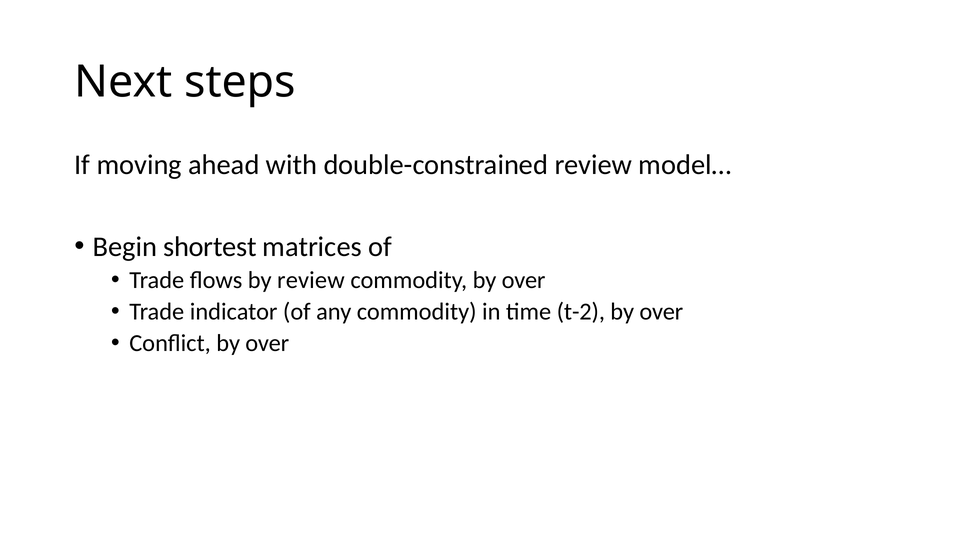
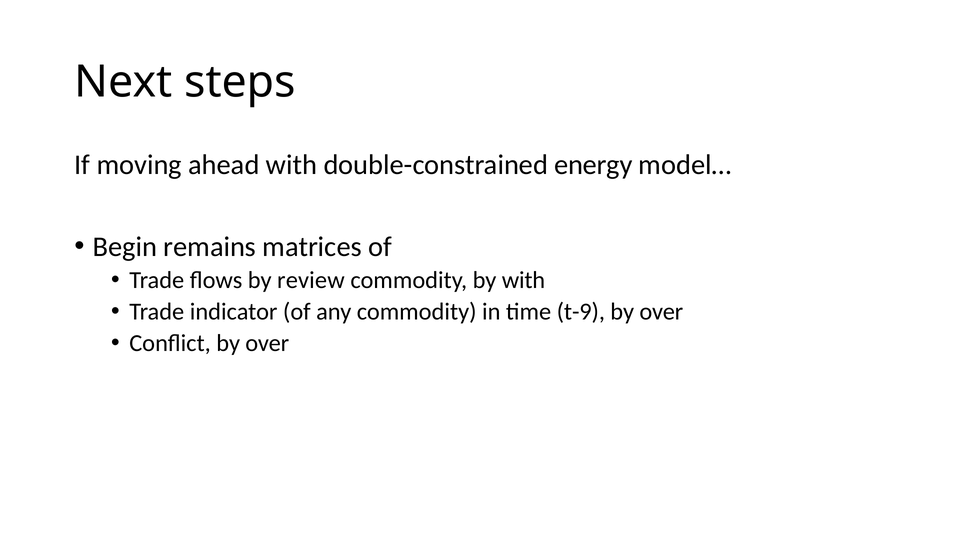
double-constrained review: review -> energy
shortest: shortest -> remains
commodity by over: over -> with
t-2: t-2 -> t-9
